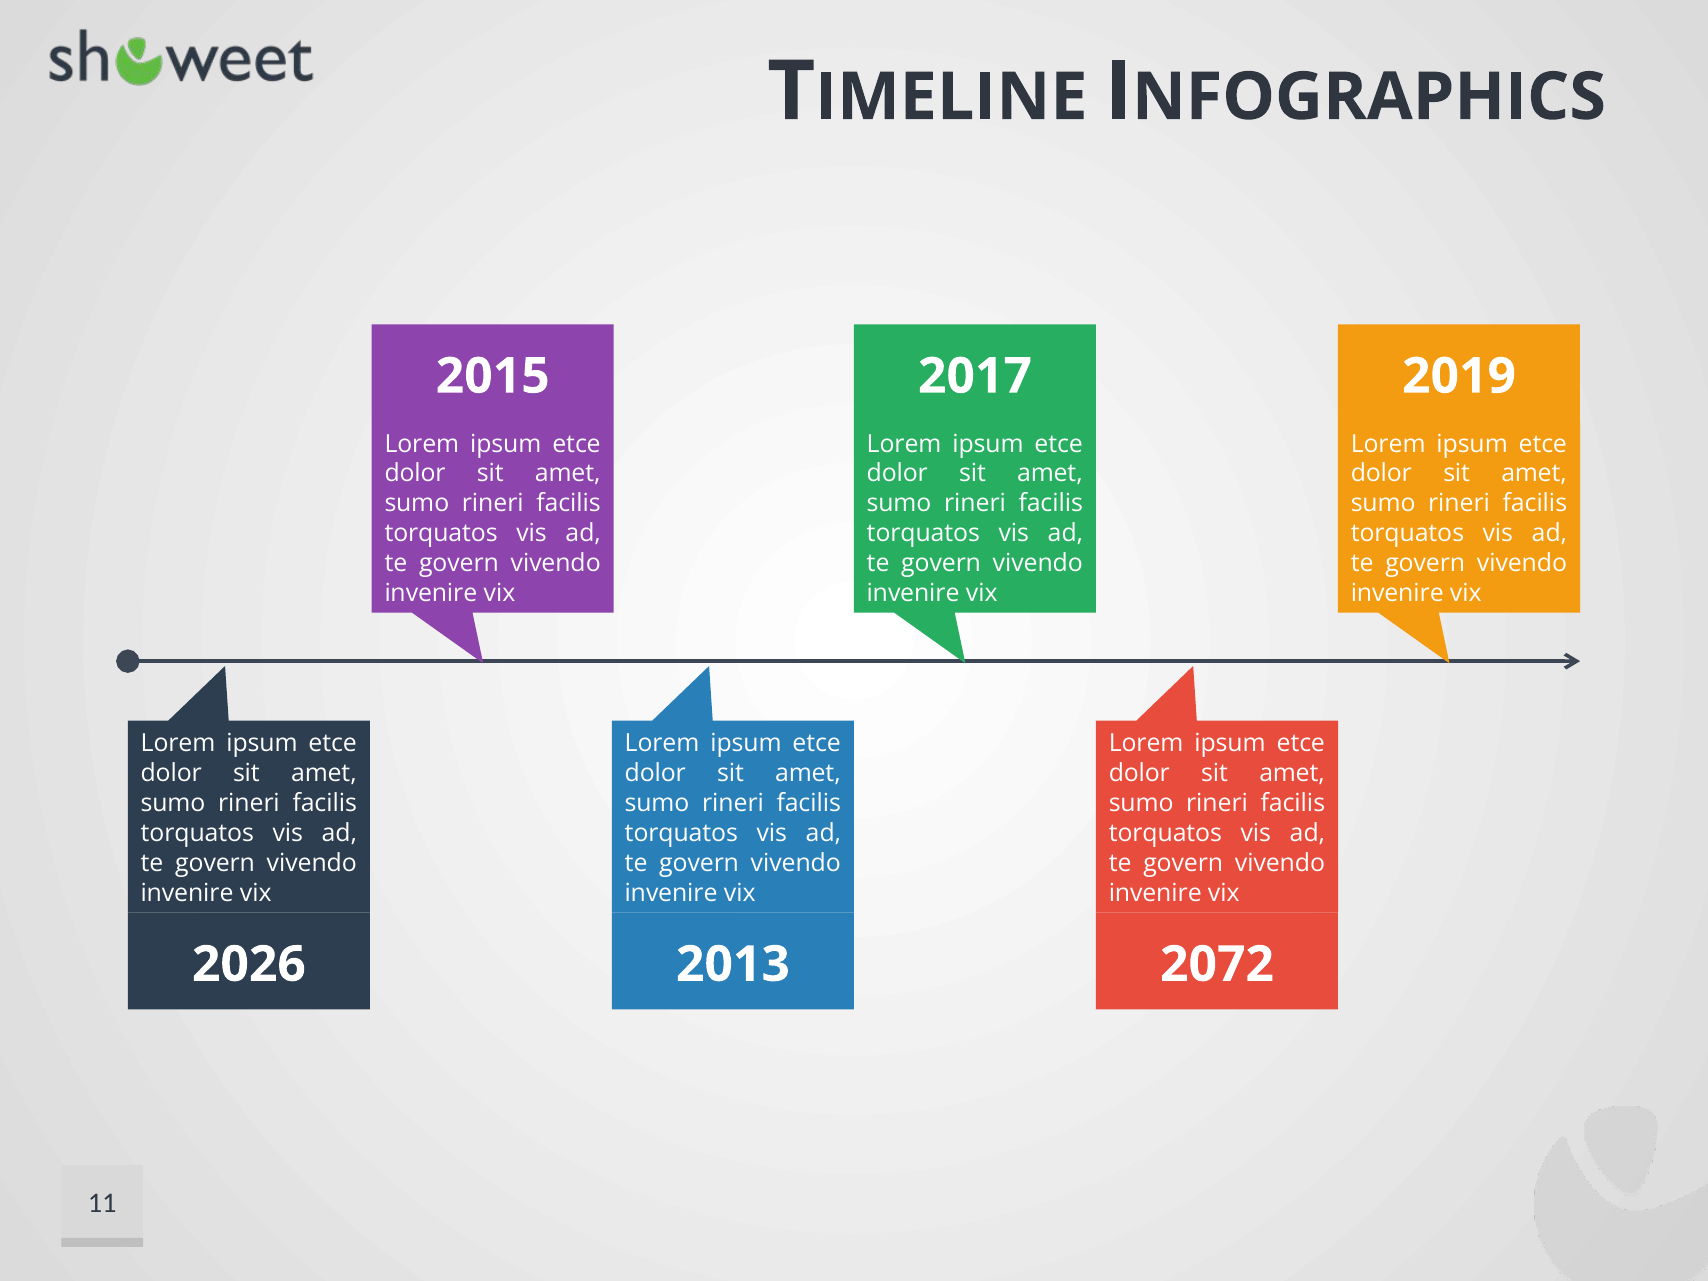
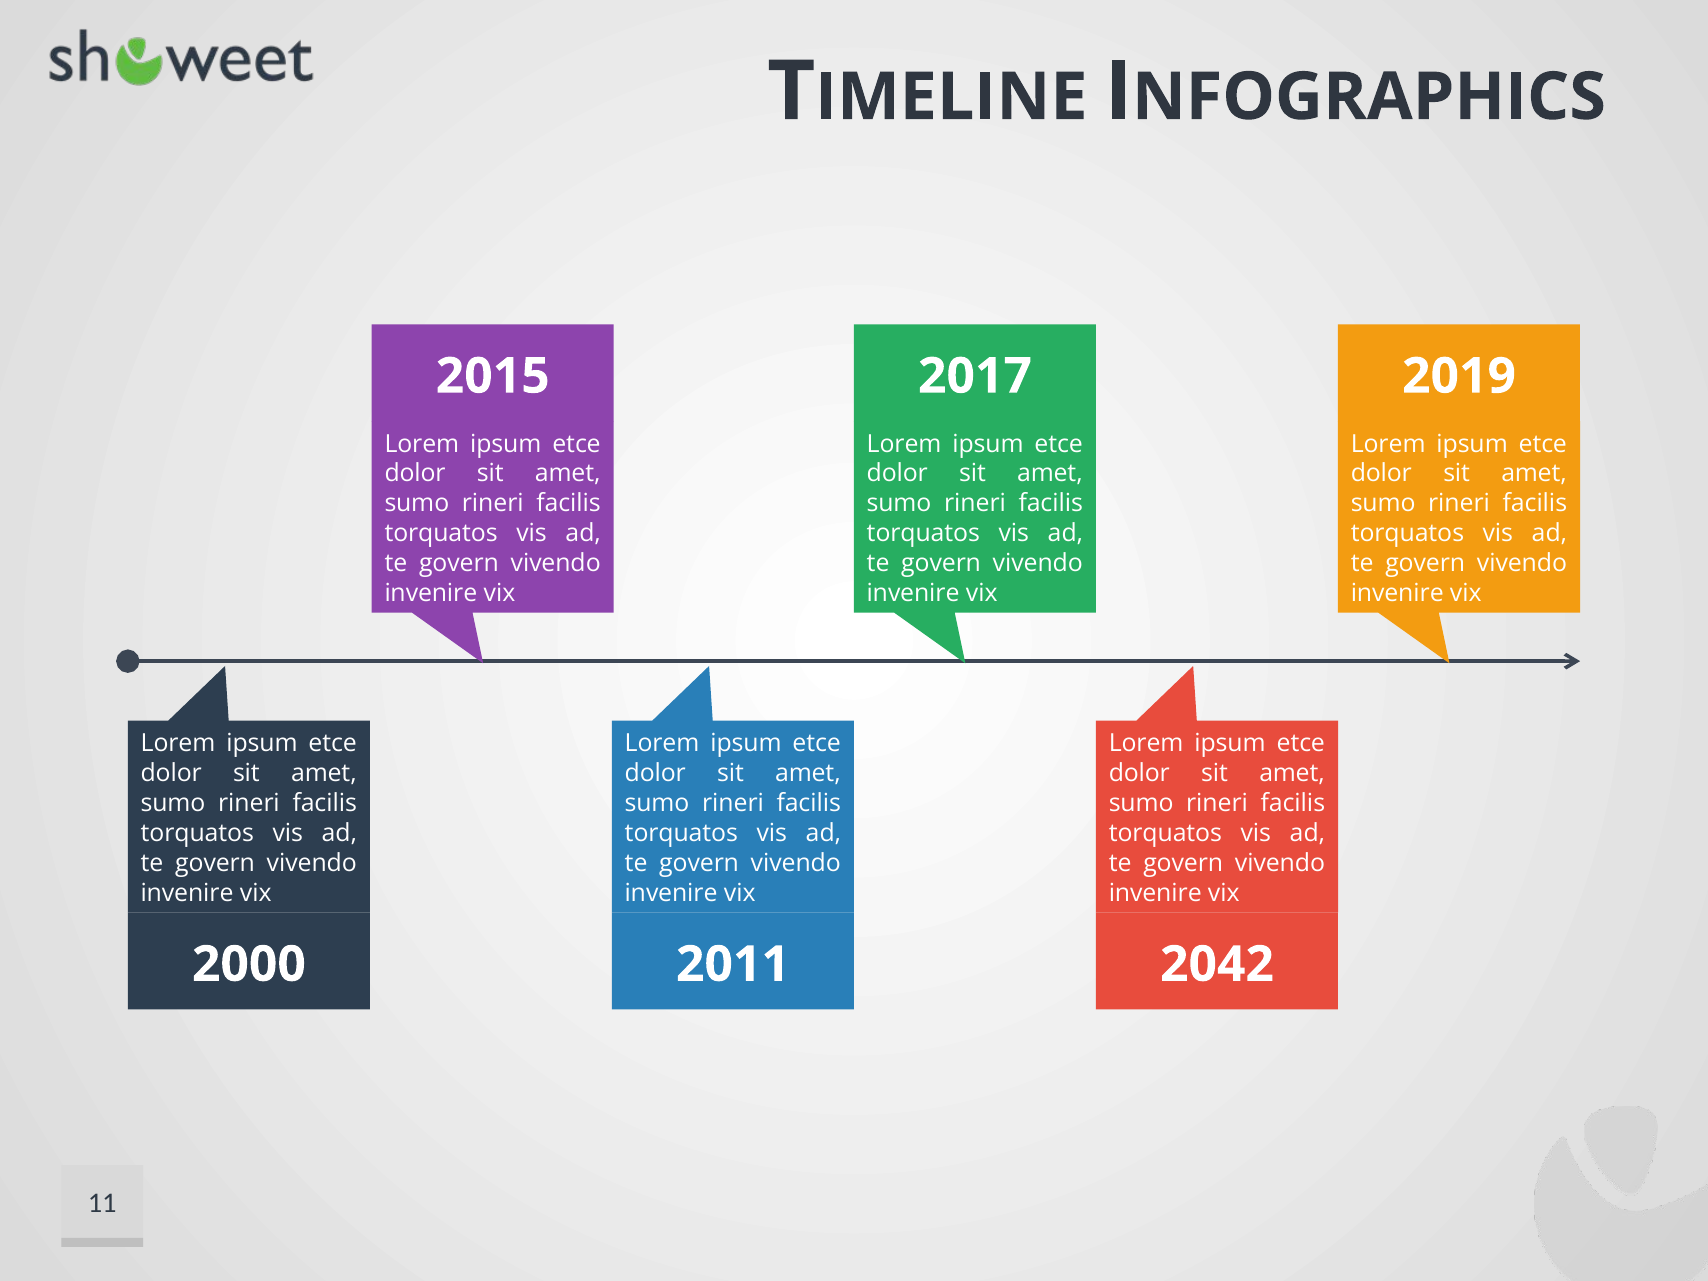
2026: 2026 -> 2000
2013: 2013 -> 2011
2072: 2072 -> 2042
